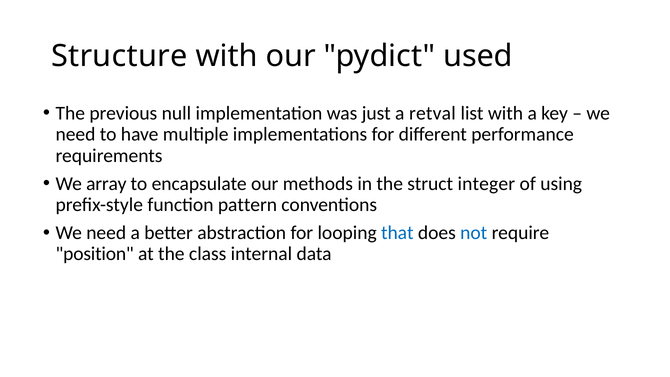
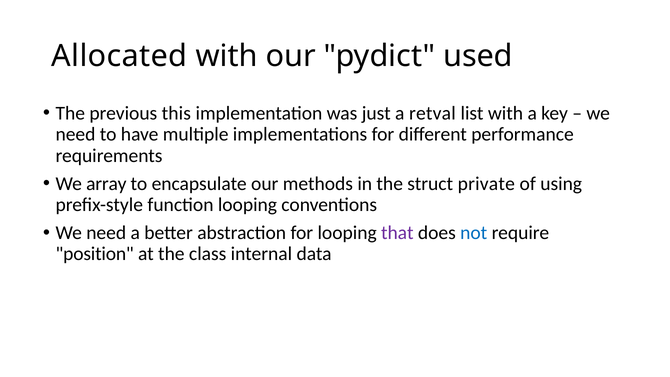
Structure: Structure -> Allocated
null: null -> this
integer: integer -> private
function pattern: pattern -> looping
that colour: blue -> purple
